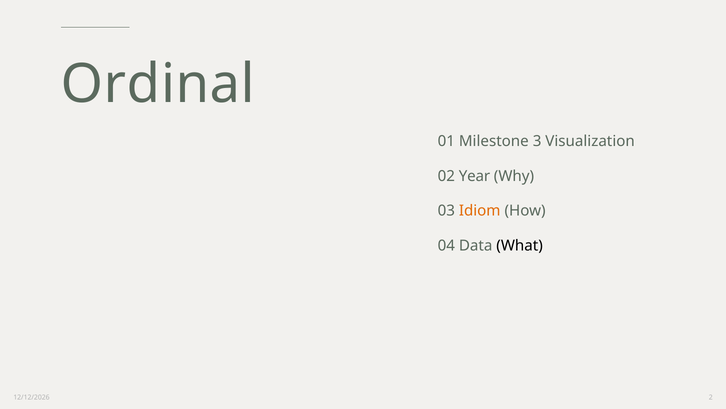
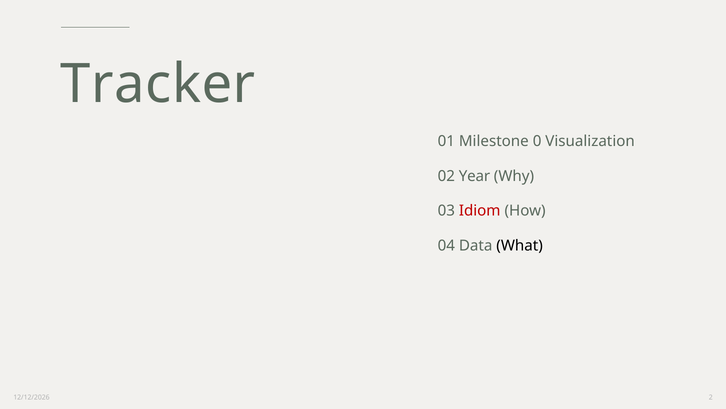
Ordinal: Ordinal -> Tracker
3: 3 -> 0
Idiom colour: orange -> red
